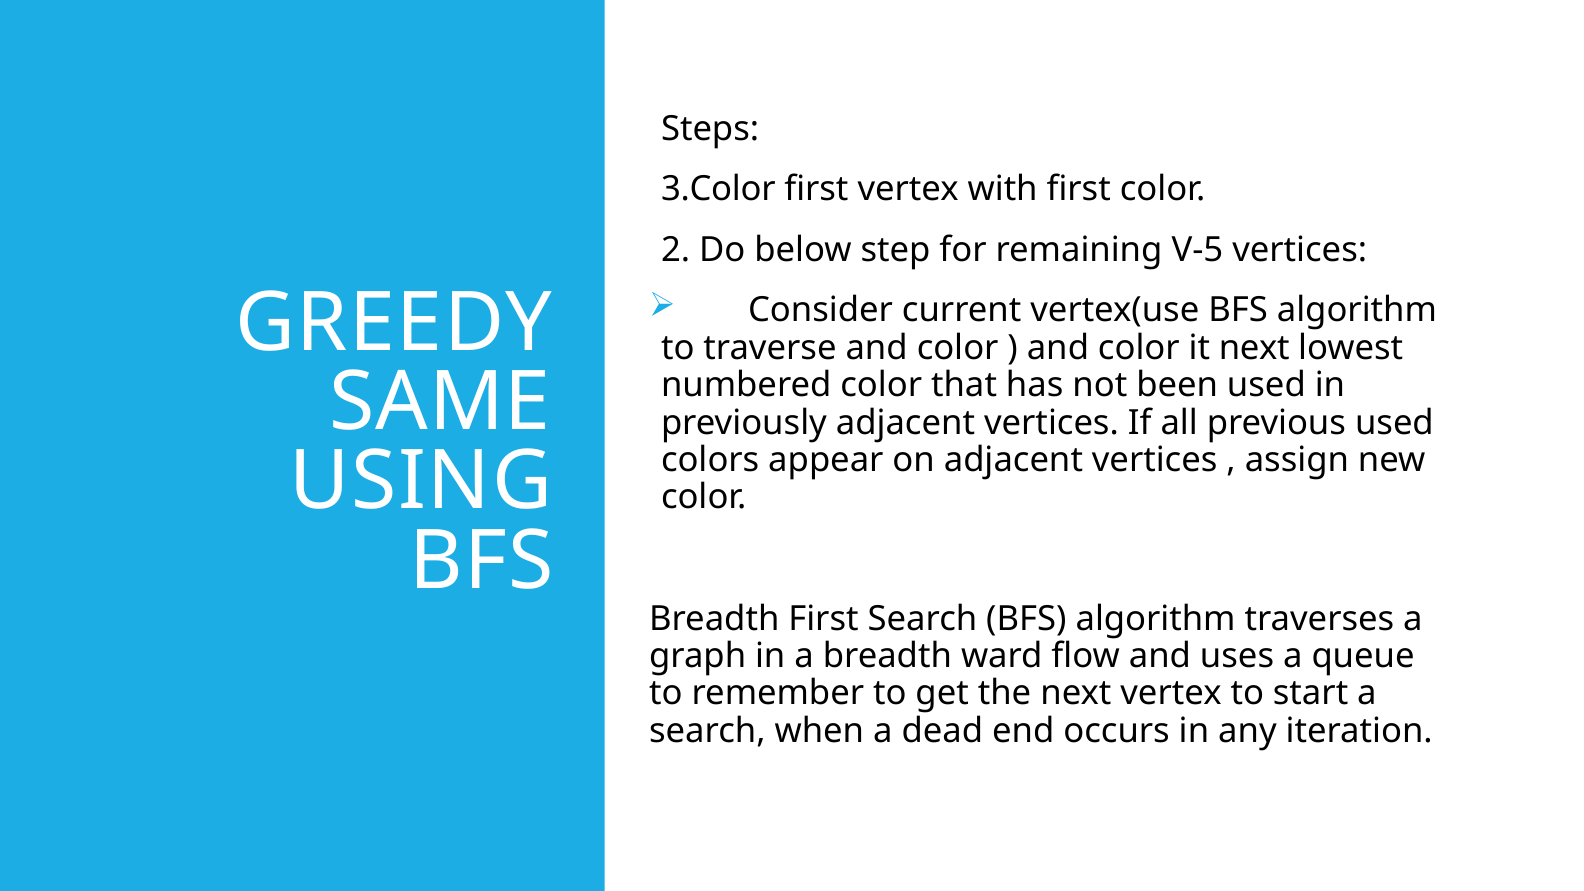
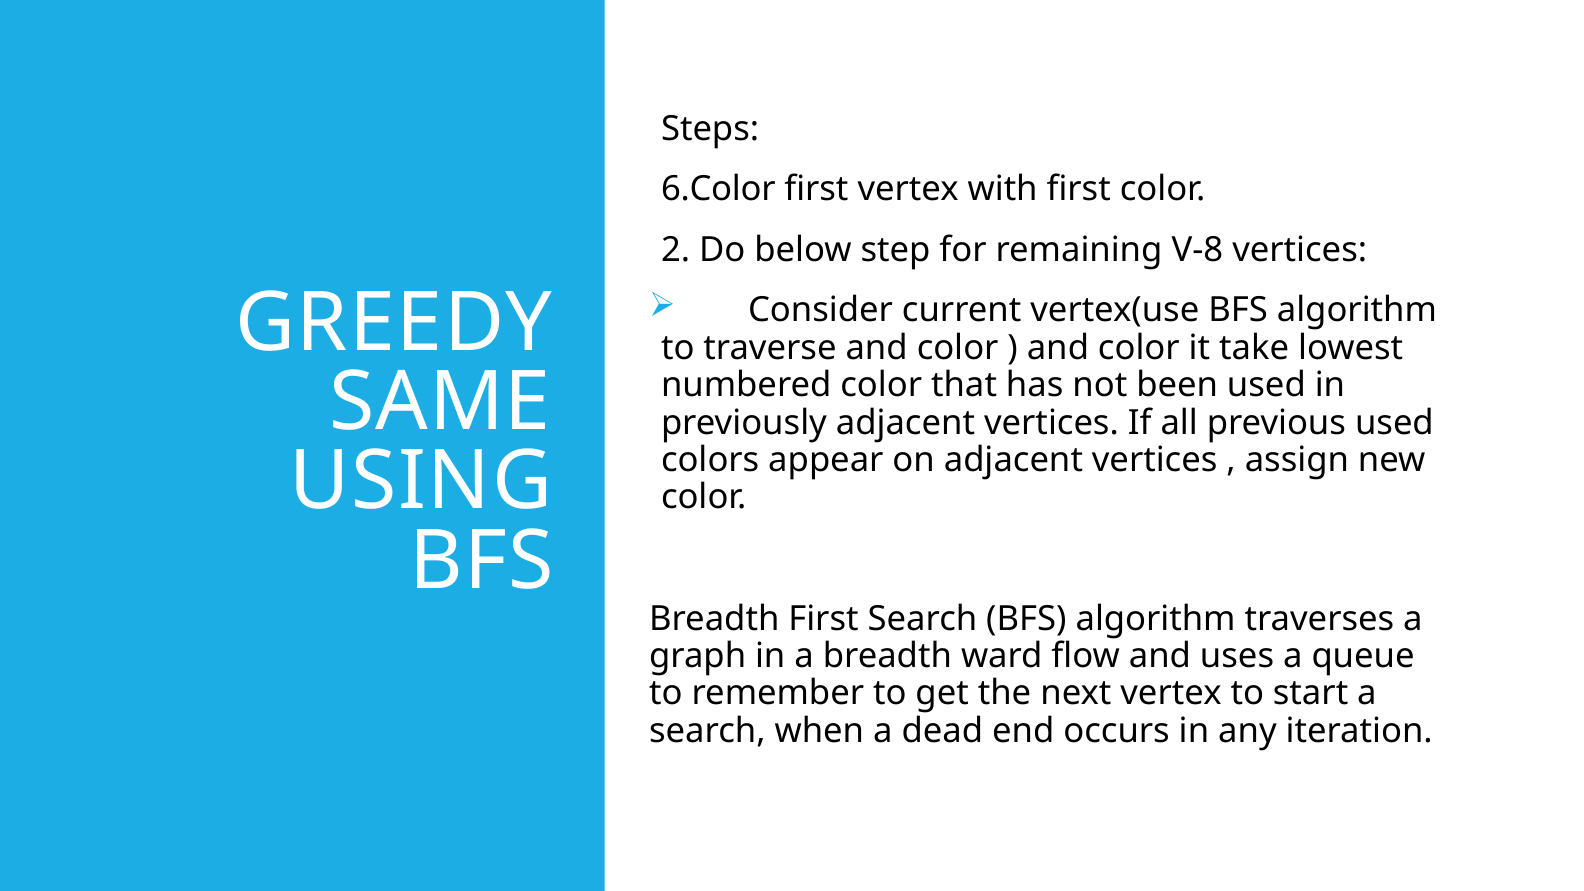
3.Color: 3.Color -> 6.Color
V-5: V-5 -> V-8
it next: next -> take
